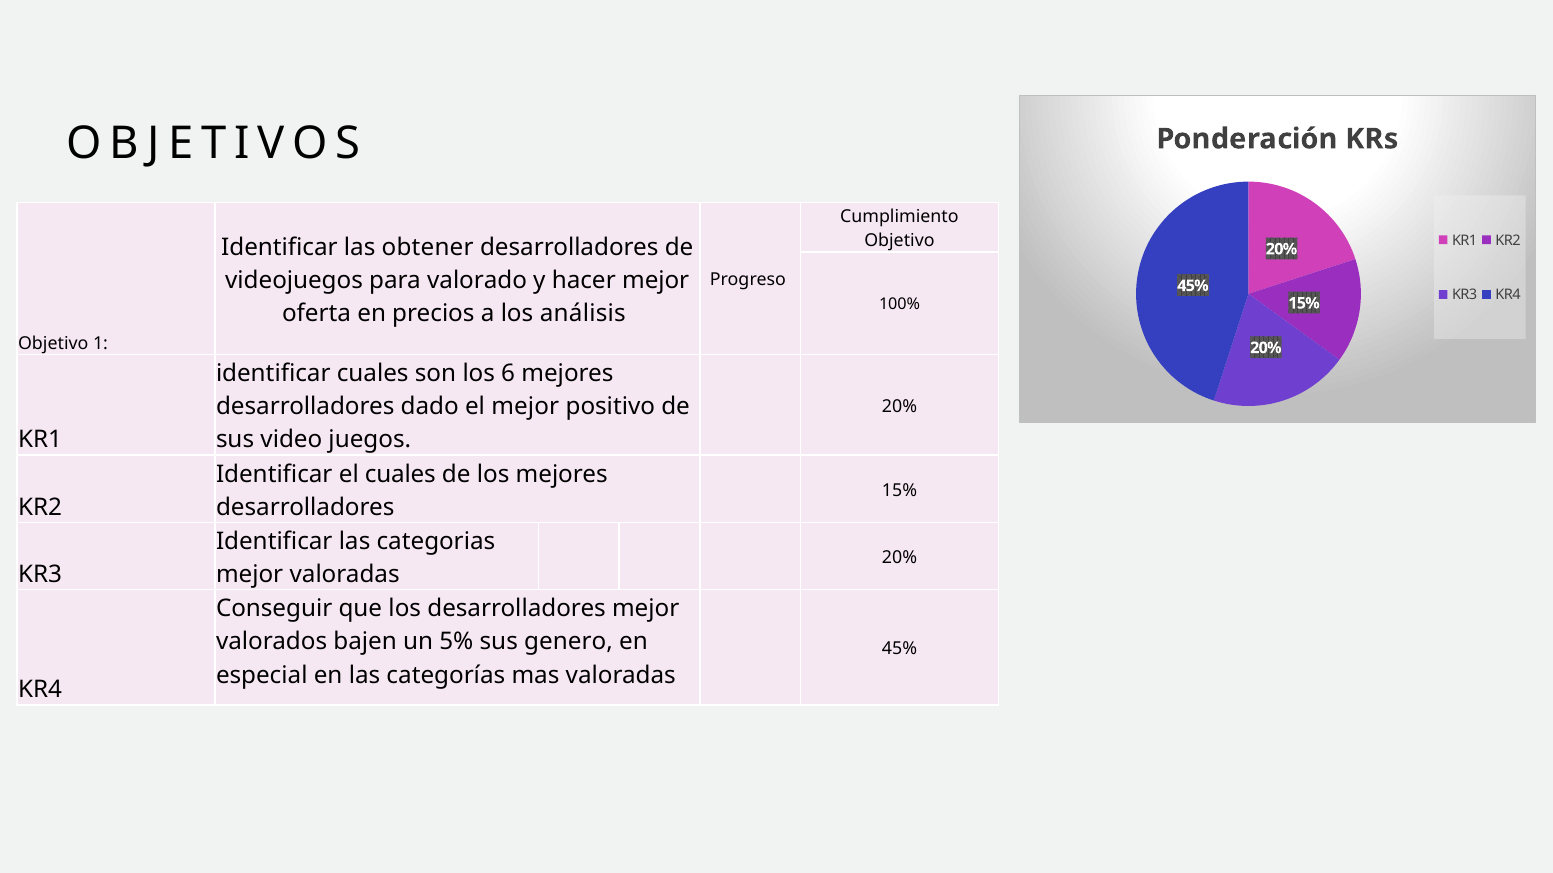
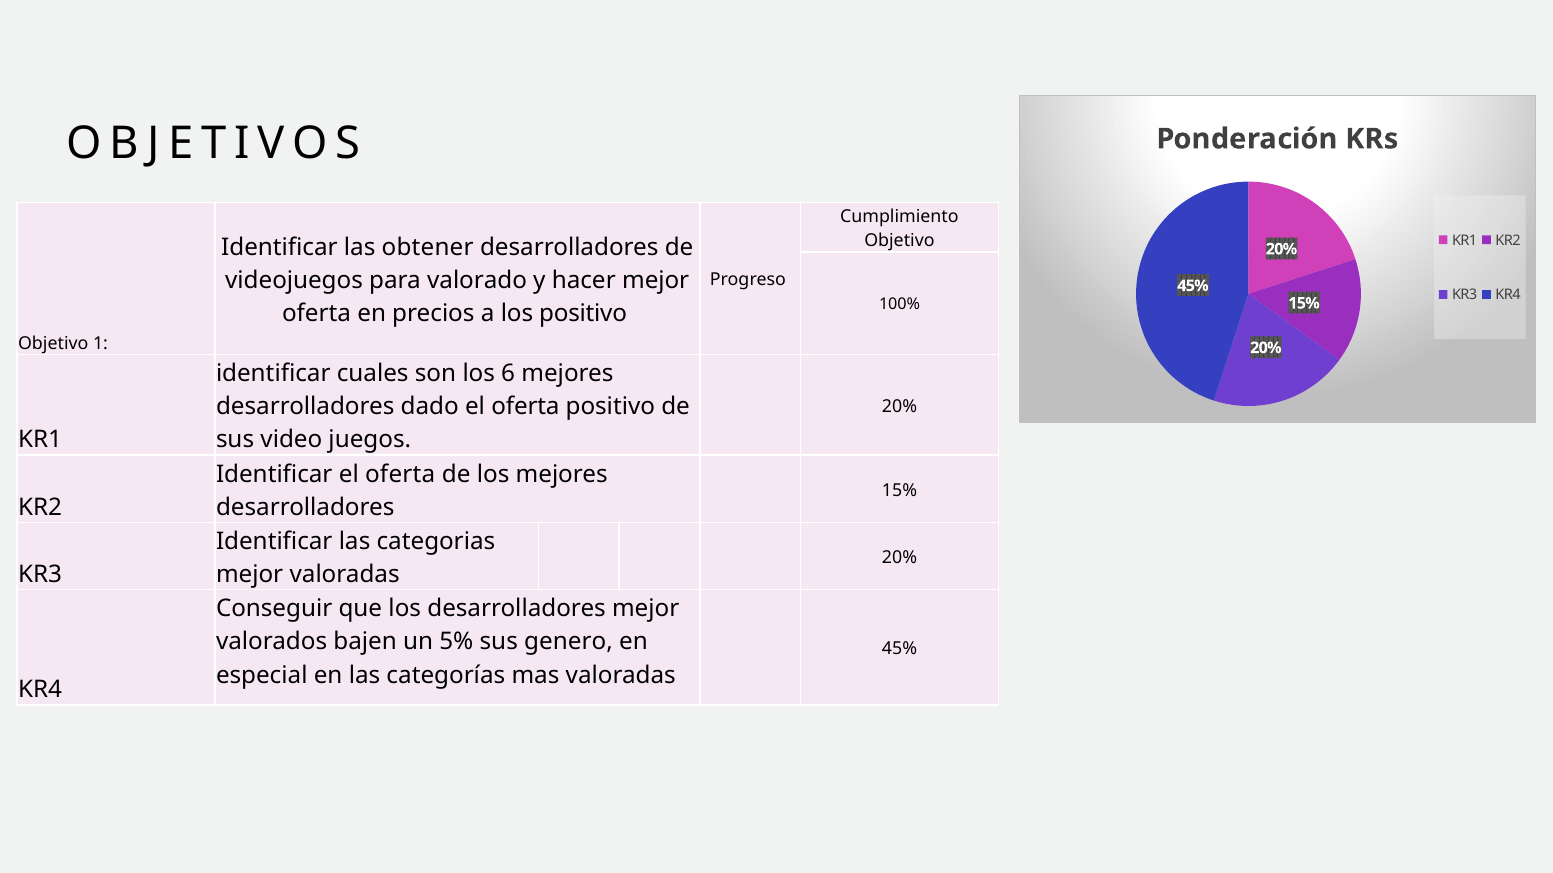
los análisis: análisis -> positivo
dado el mejor: mejor -> oferta
Identificar el cuales: cuales -> oferta
